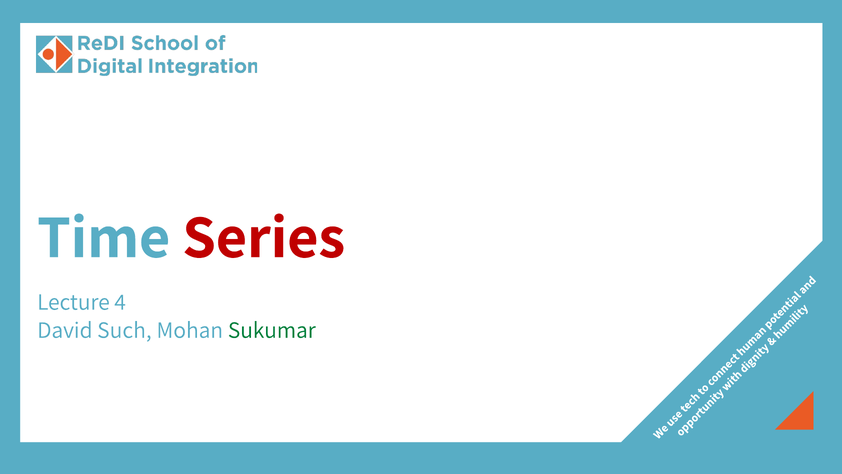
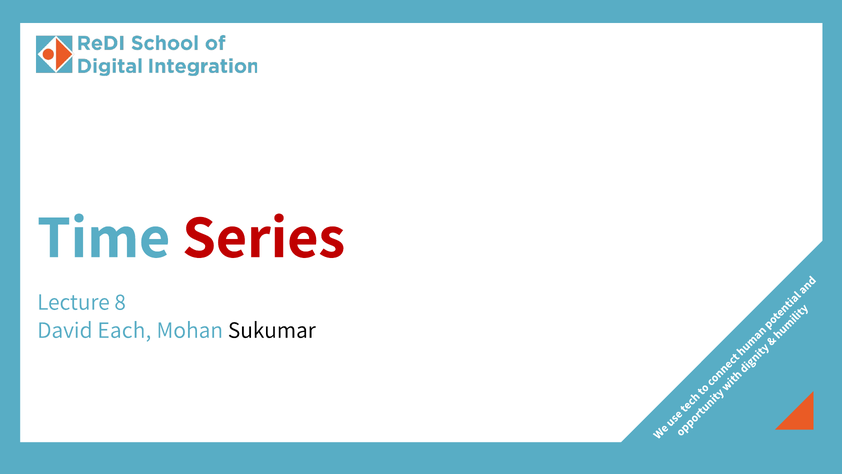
4: 4 -> 8
Such: Such -> Each
Sukumar colour: green -> black
